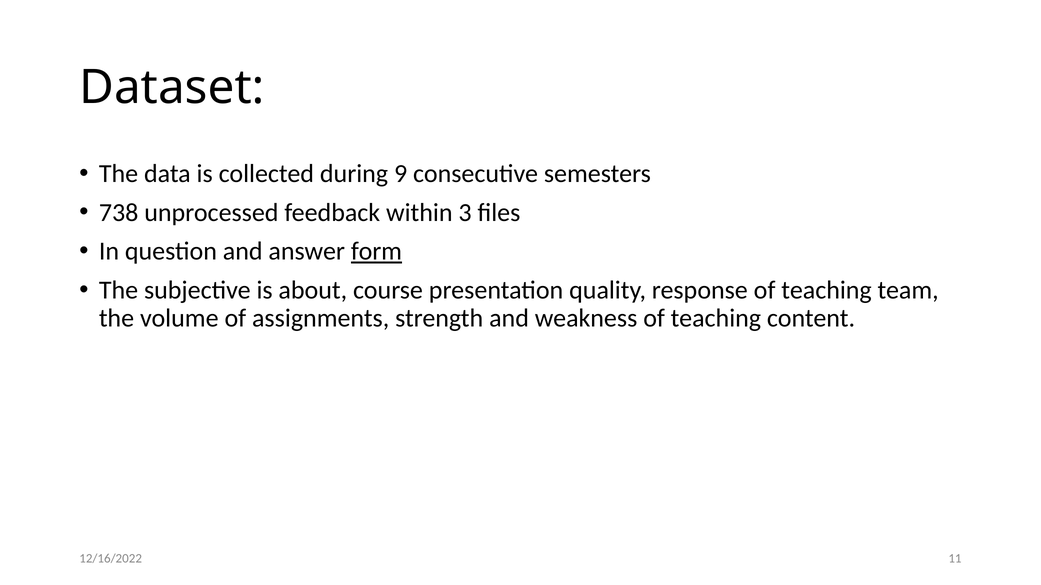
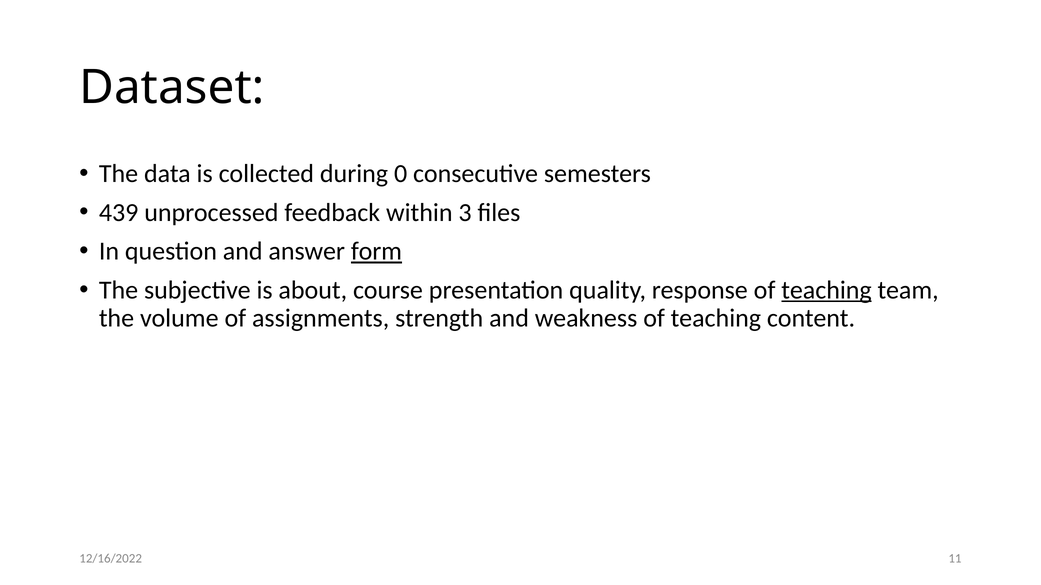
9: 9 -> 0
738: 738 -> 439
teaching at (826, 291) underline: none -> present
